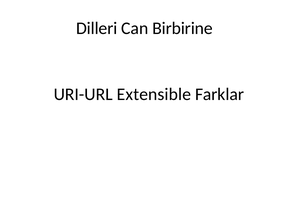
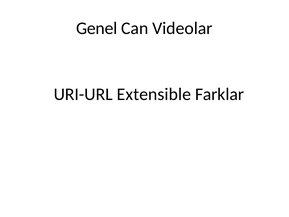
Dilleri: Dilleri -> Genel
Birbirine: Birbirine -> Videolar
